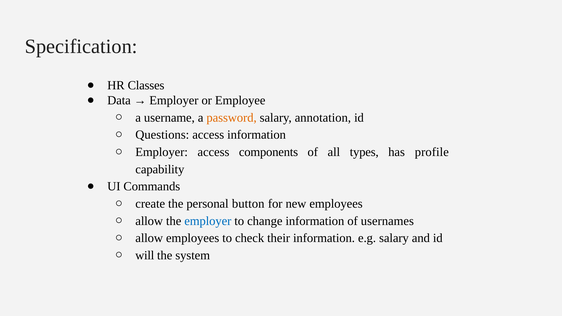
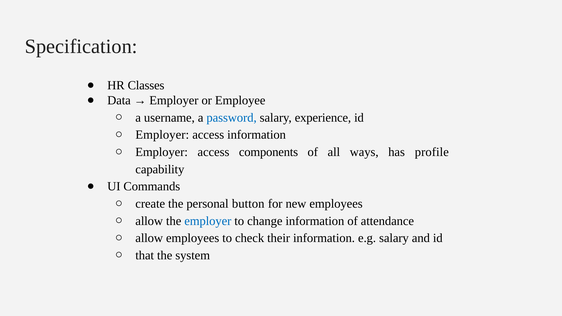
password colour: orange -> blue
annotation: annotation -> experience
Questions at (162, 135): Questions -> Employer
types: types -> ways
usernames: usernames -> attendance
will: will -> that
